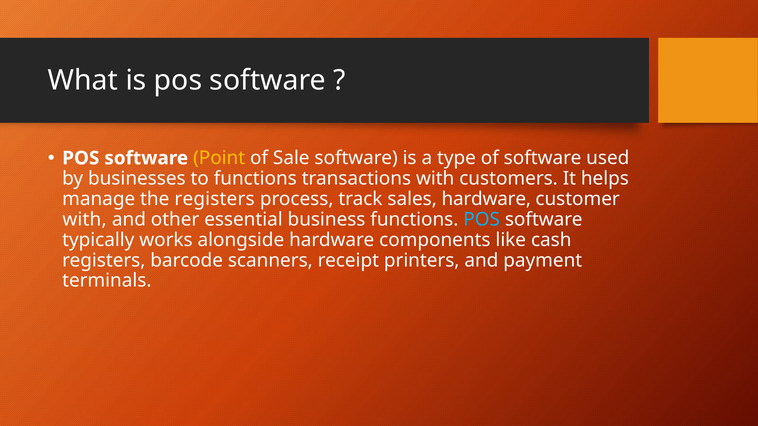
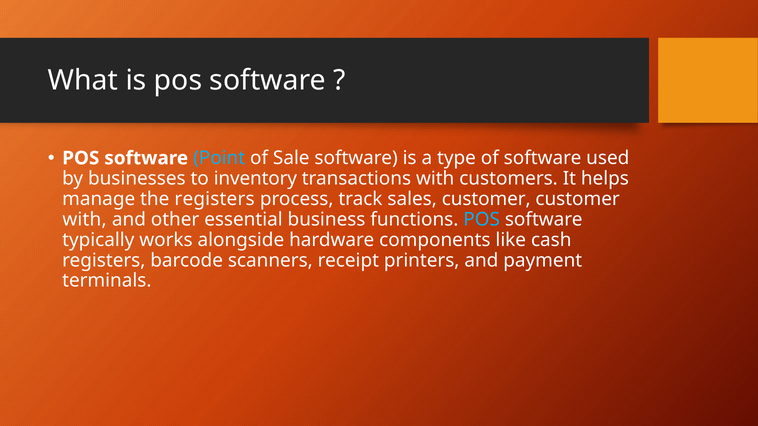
Point colour: yellow -> light blue
to functions: functions -> inventory
sales hardware: hardware -> customer
